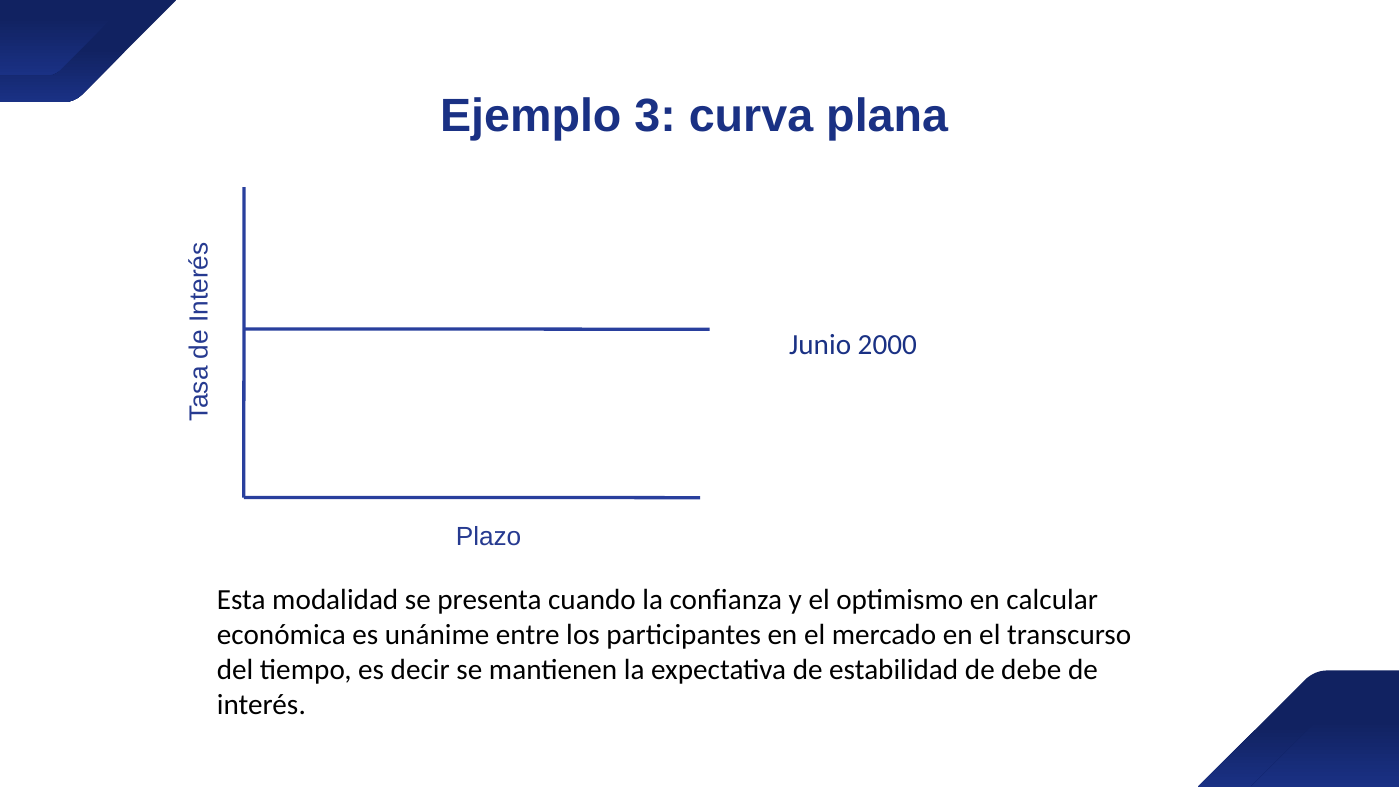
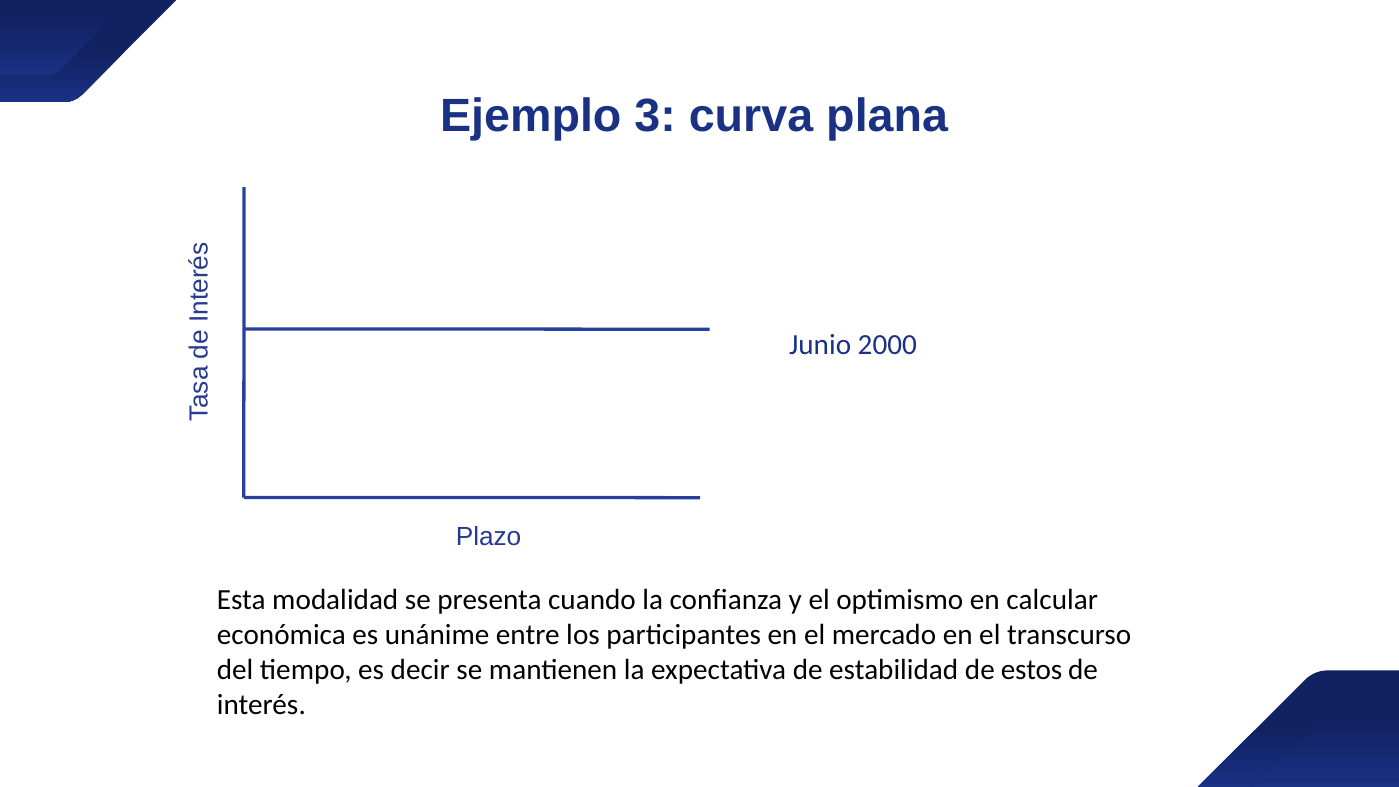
debe: debe -> estos
